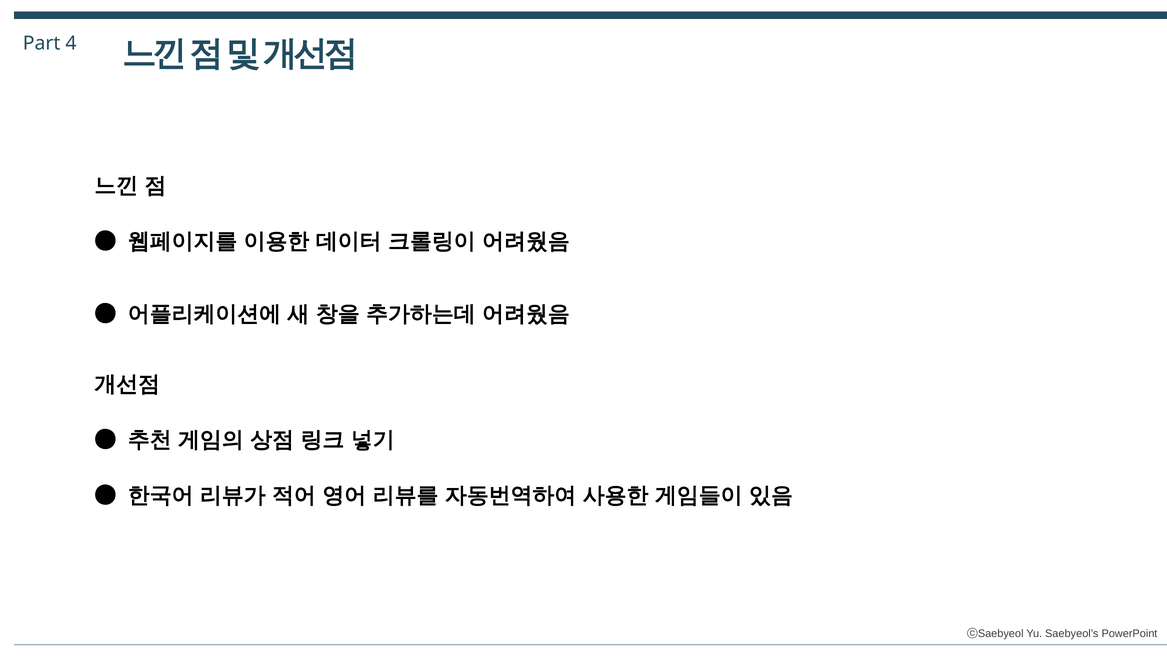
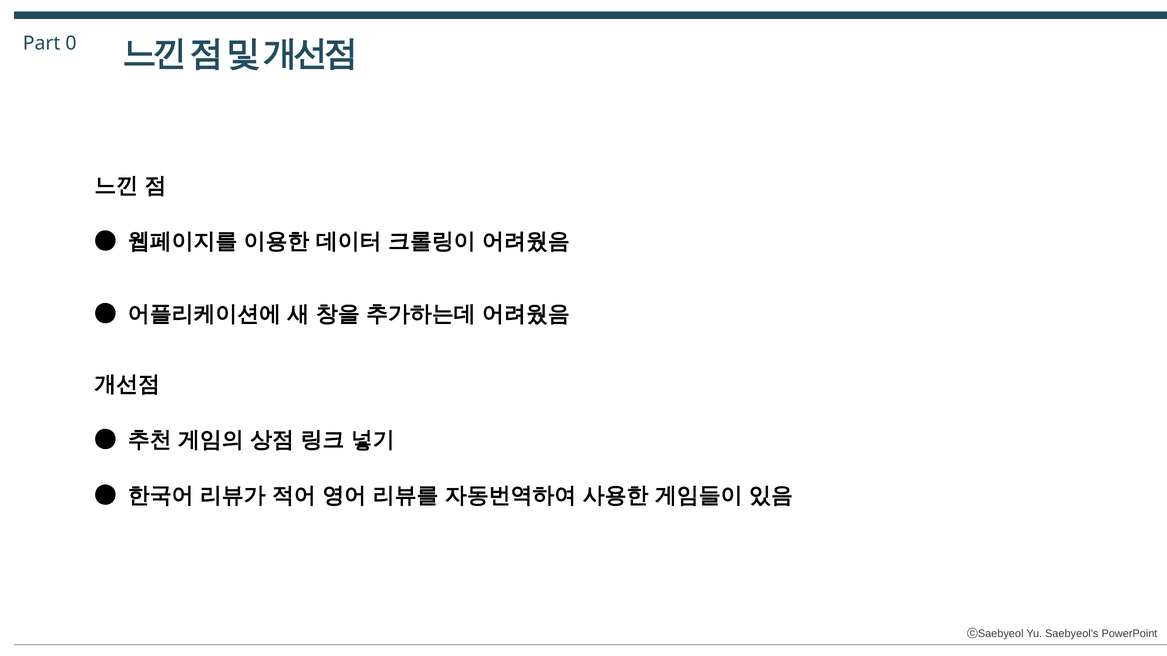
4: 4 -> 0
